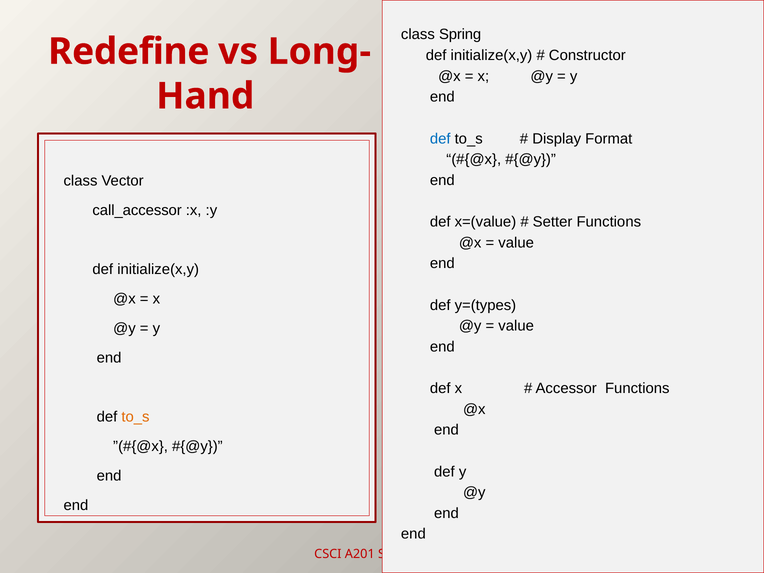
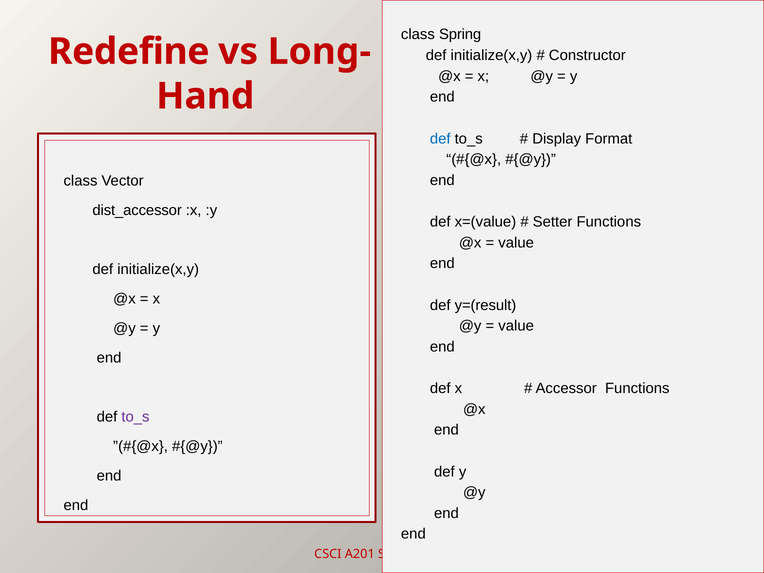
call_accessor: call_accessor -> dist_accessor
y=(types: y=(types -> y=(result
to_s at (135, 417) colour: orange -> purple
